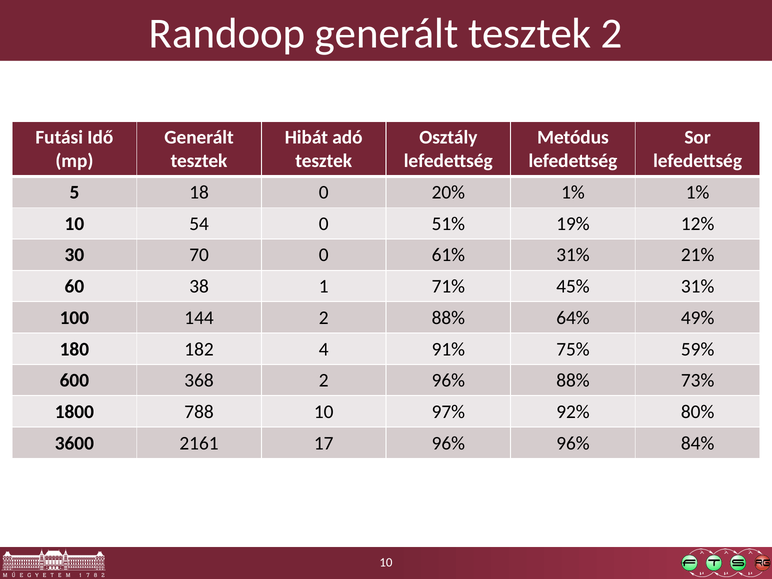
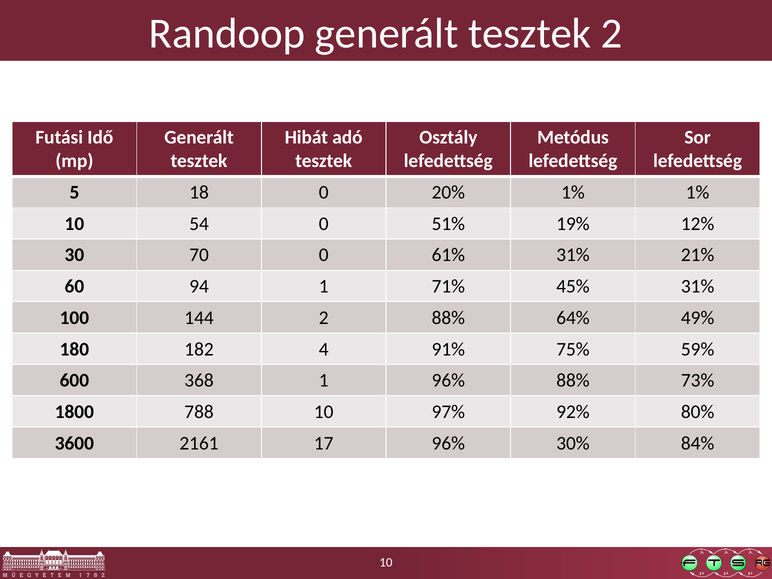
38: 38 -> 94
368 2: 2 -> 1
96% 96%: 96% -> 30%
